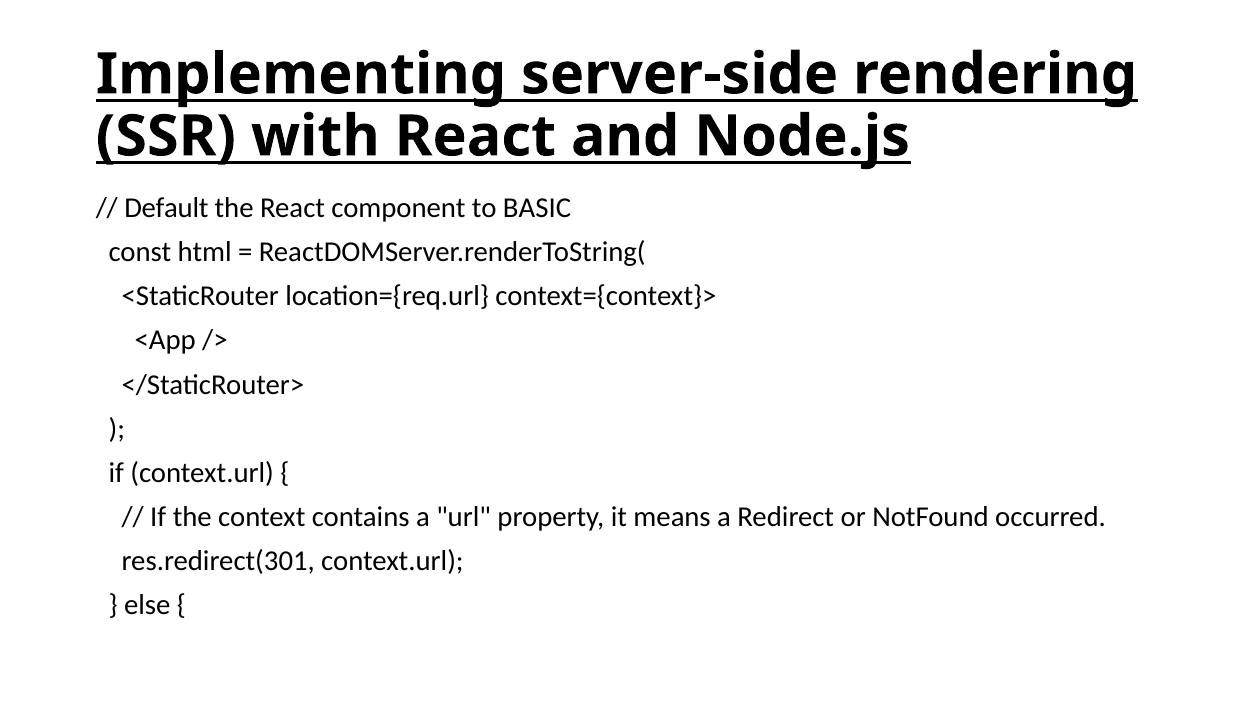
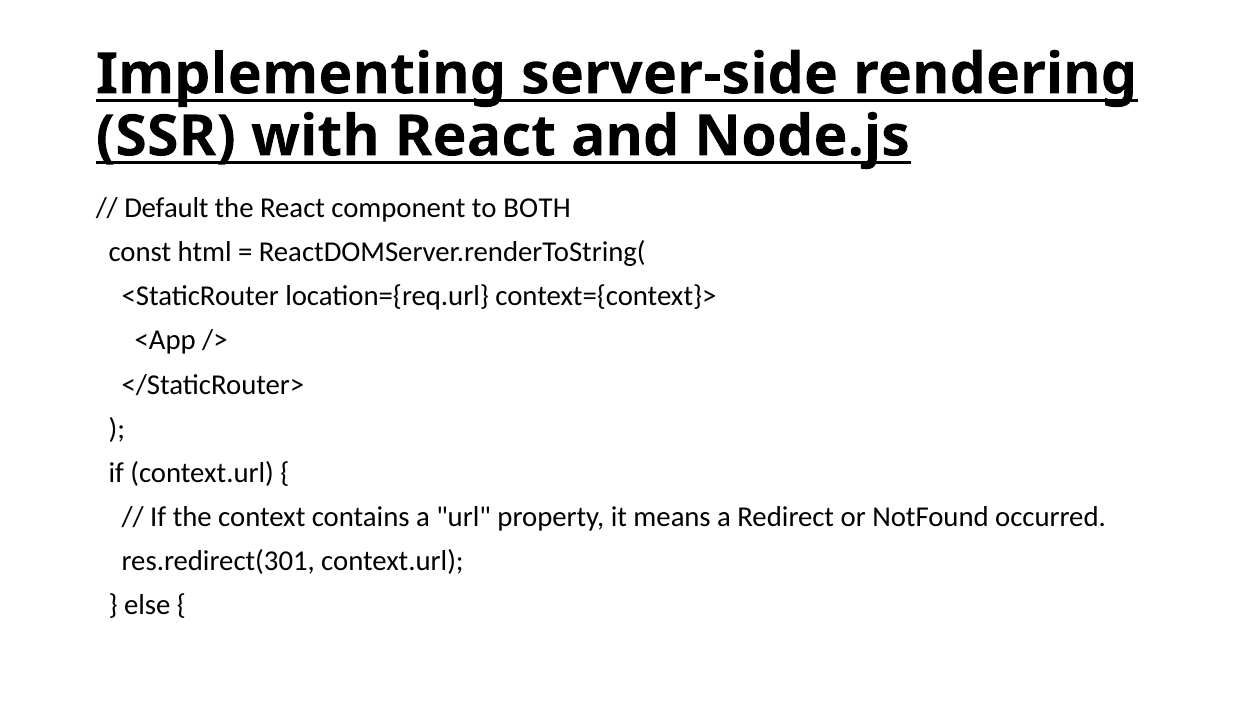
BASIC: BASIC -> BOTH
